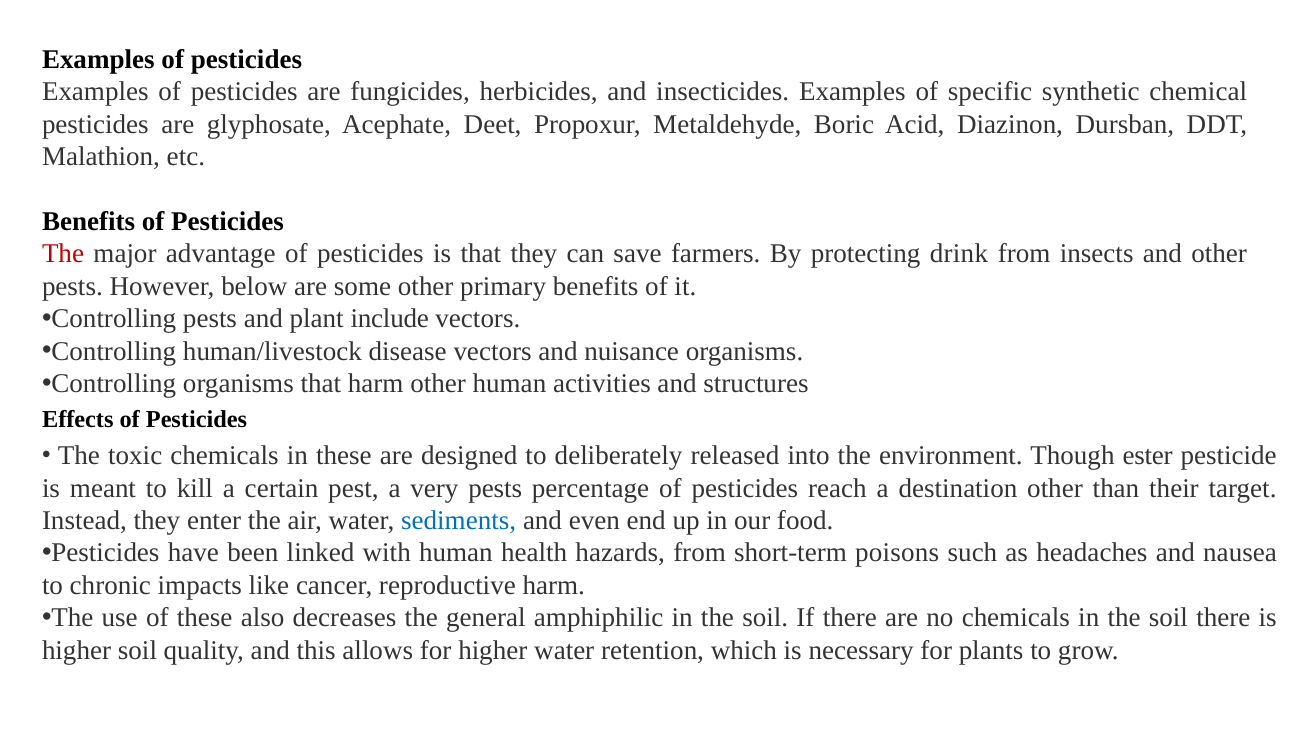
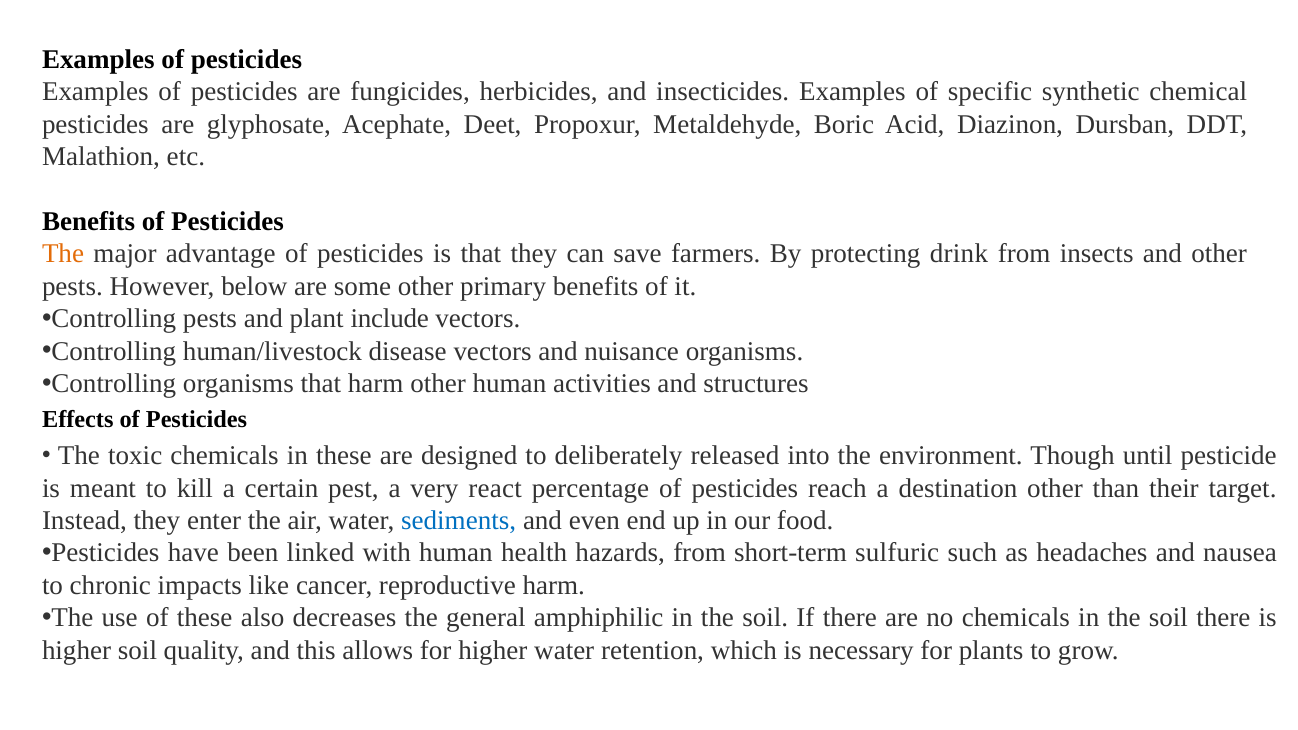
The at (63, 254) colour: red -> orange
ester: ester -> until
very pests: pests -> react
poisons: poisons -> sulfuric
